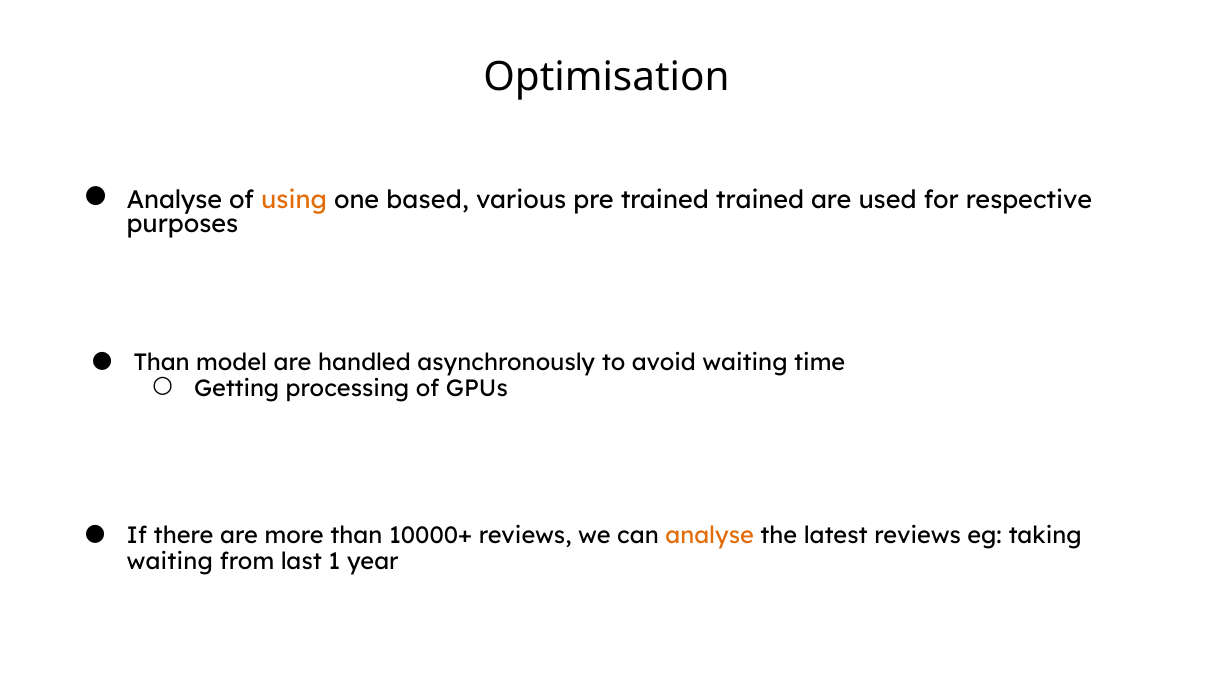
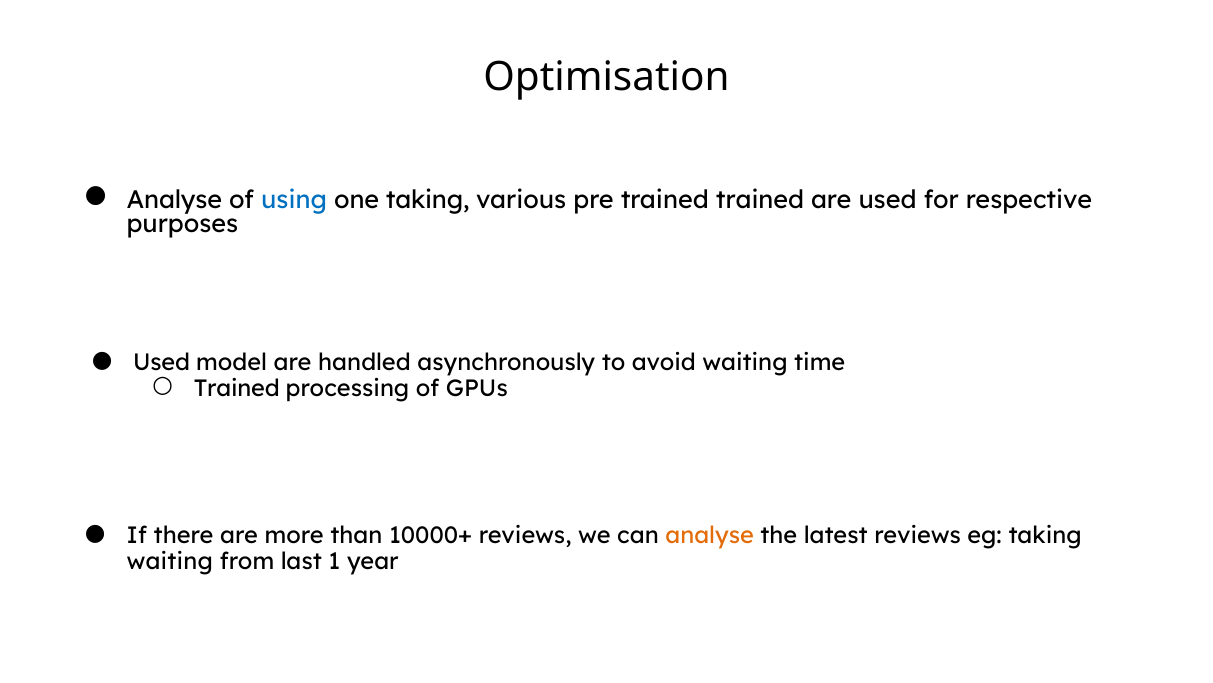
using colour: orange -> blue
one based: based -> taking
Than at (162, 363): Than -> Used
Getting at (237, 388): Getting -> Trained
